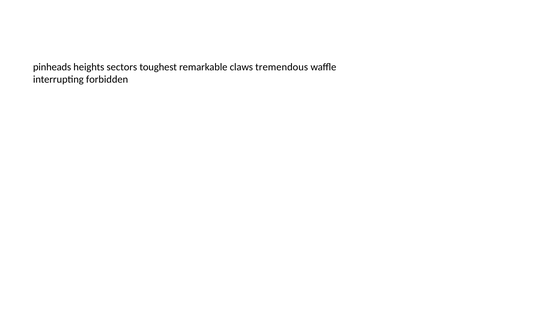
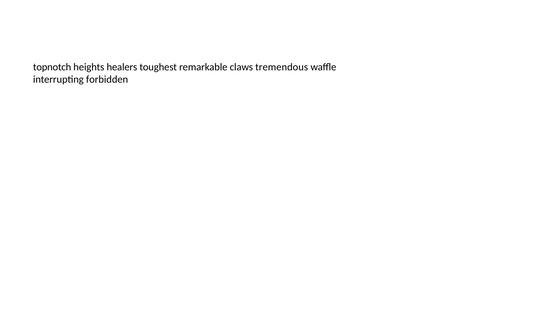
pinheads: pinheads -> topnotch
sectors: sectors -> healers
